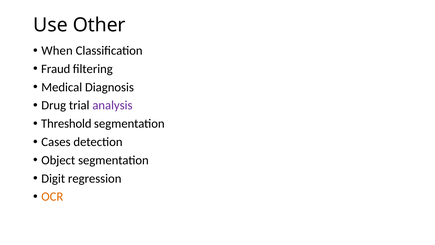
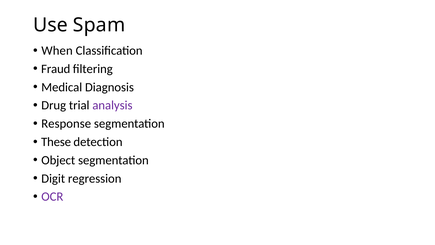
Other: Other -> Spam
Threshold: Threshold -> Response
Cases: Cases -> These
OCR colour: orange -> purple
